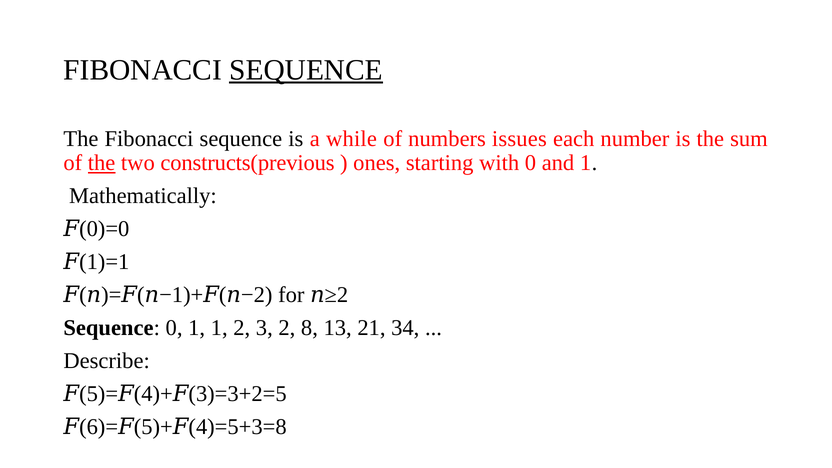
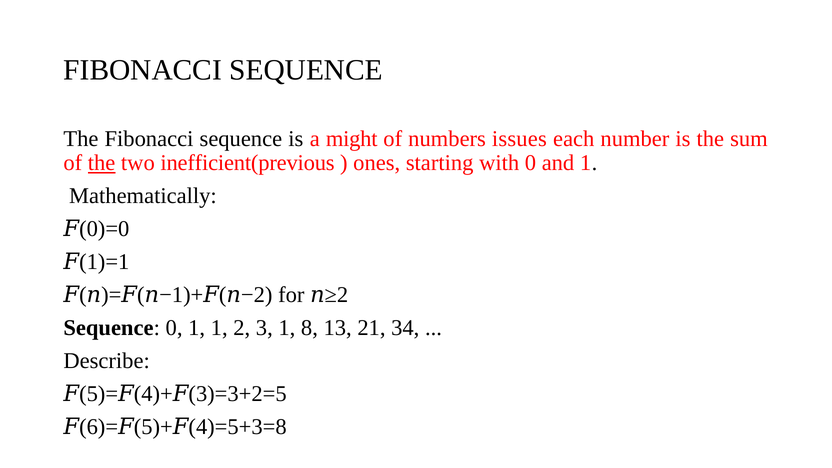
SEQUENCE at (306, 70) underline: present -> none
while: while -> might
constructs(previous: constructs(previous -> inefficient(previous
3 2: 2 -> 1
